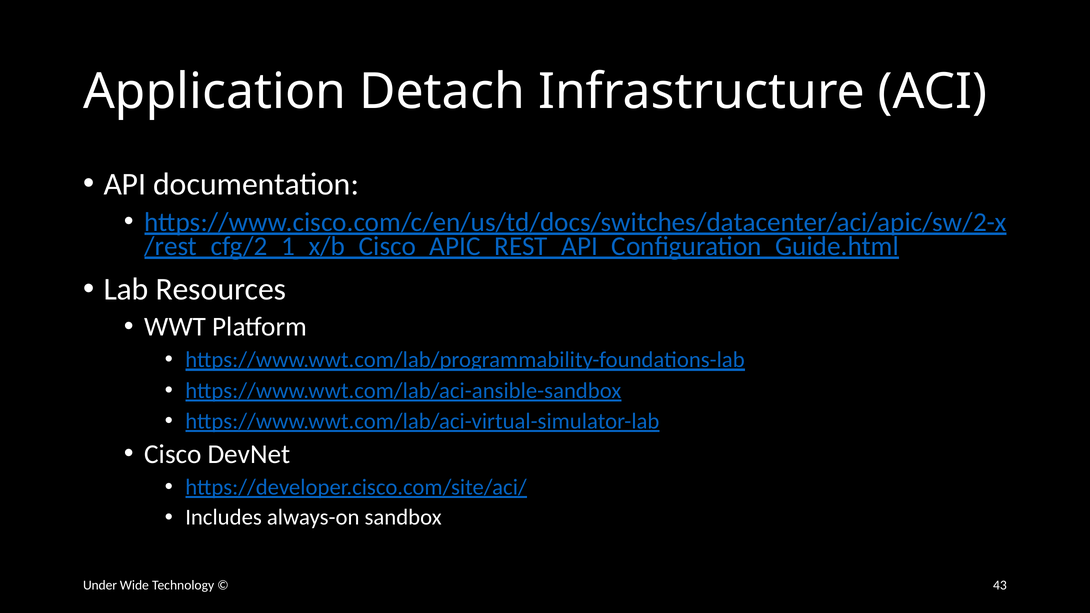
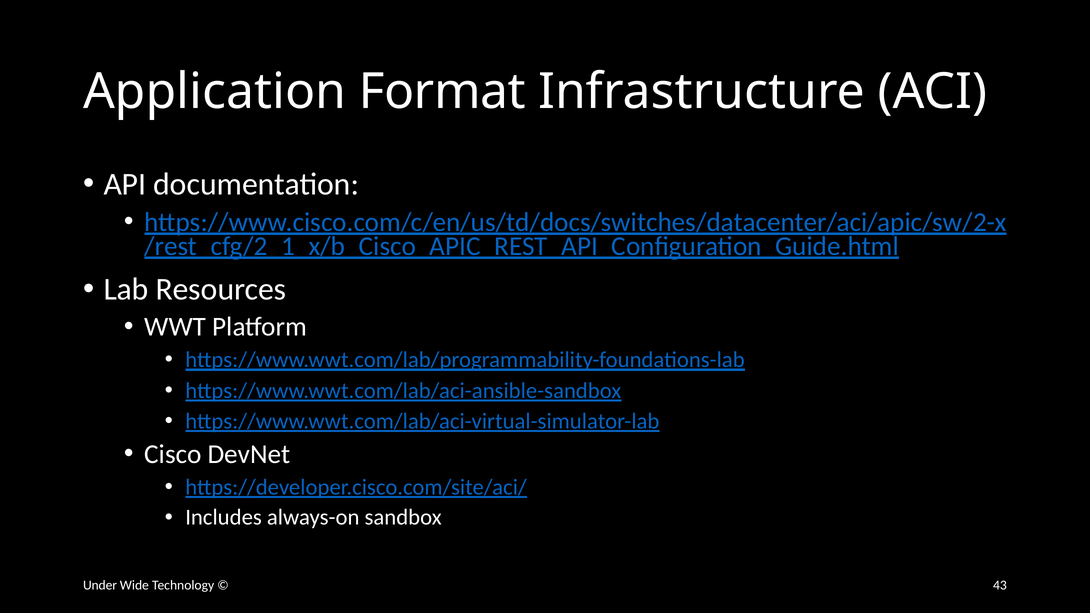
Detach: Detach -> Format
